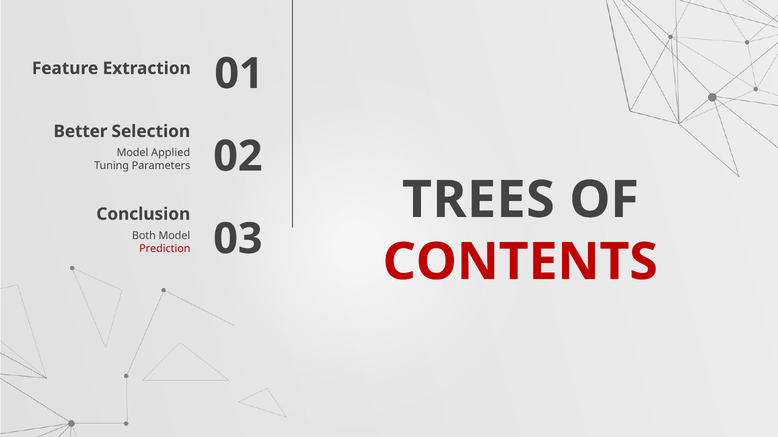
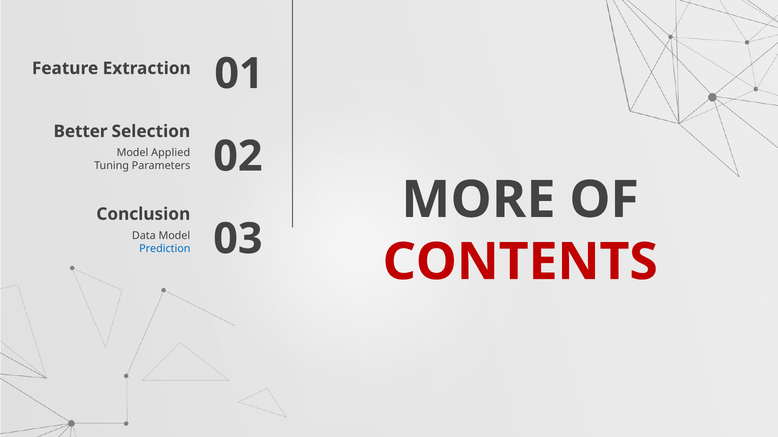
TREES: TREES -> MORE
Both: Both -> Data
Prediction colour: red -> blue
